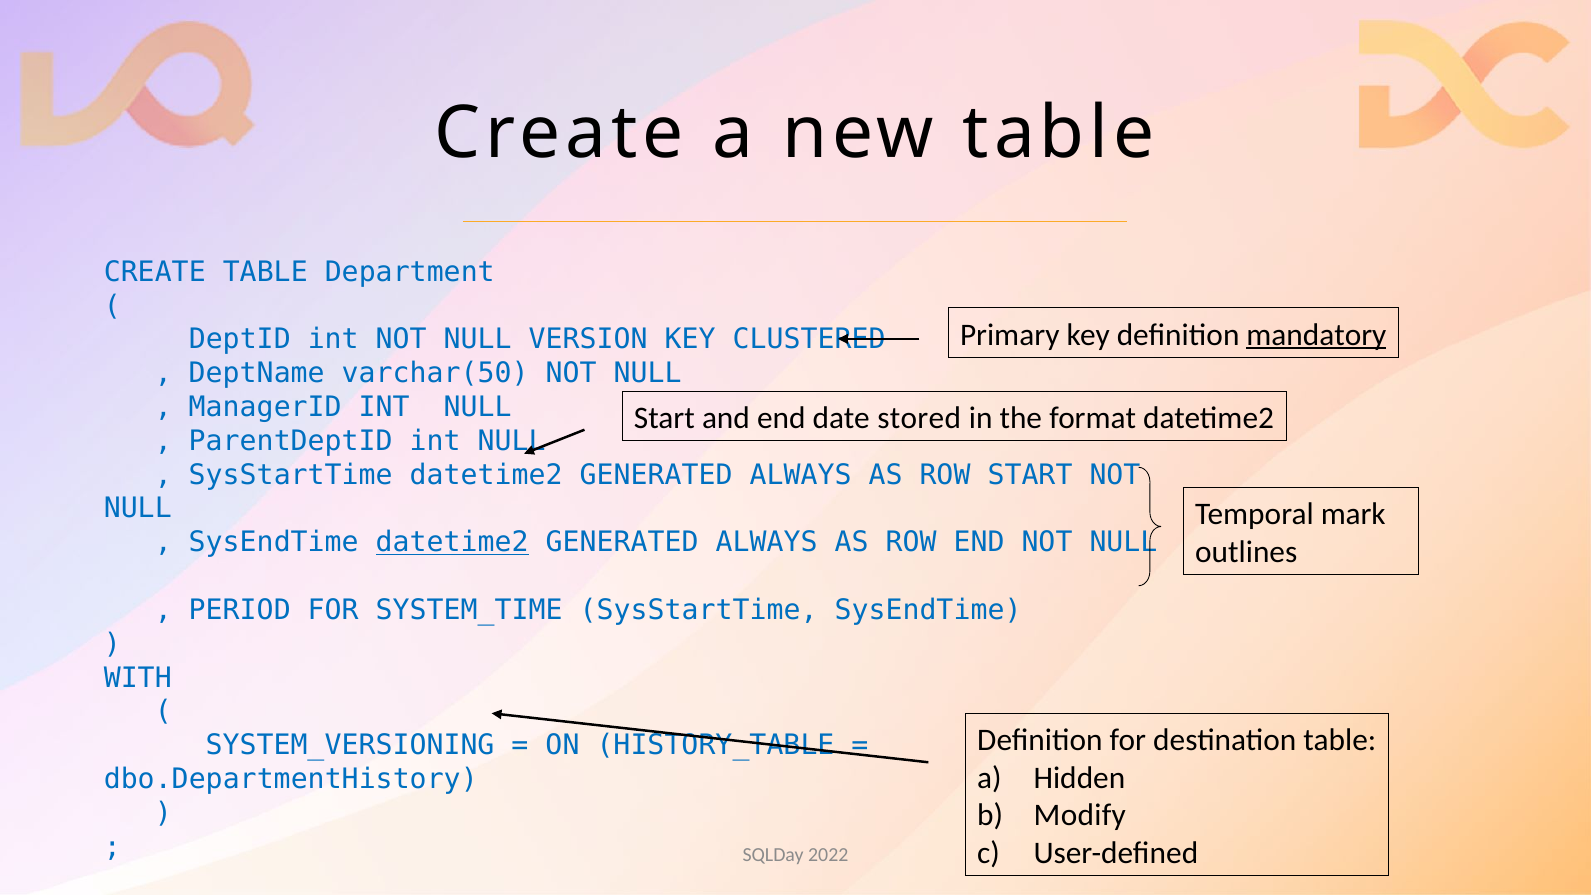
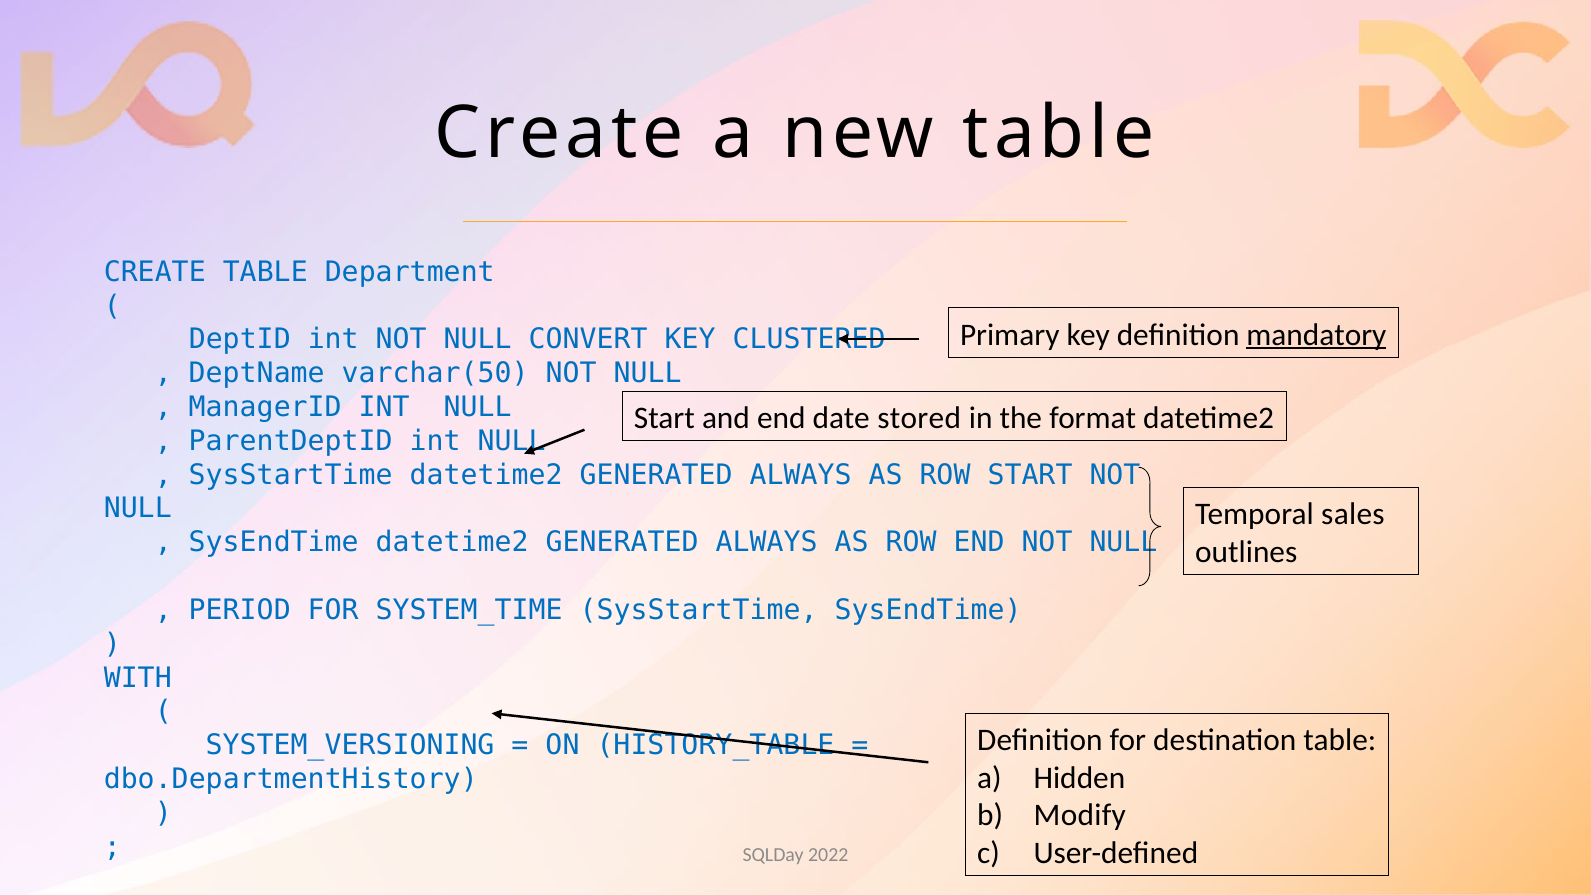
VERSION: VERSION -> CONVERT
mark: mark -> sales
datetime2 at (452, 542) underline: present -> none
